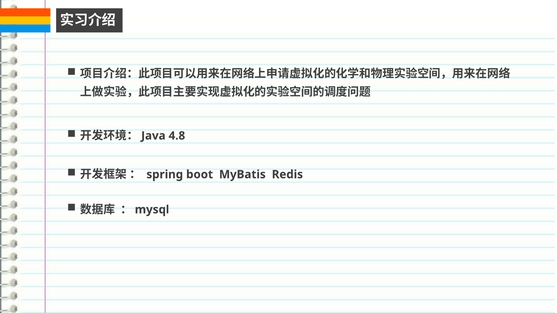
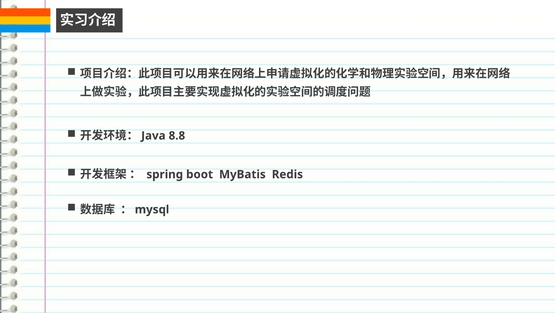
4.8: 4.8 -> 8.8
